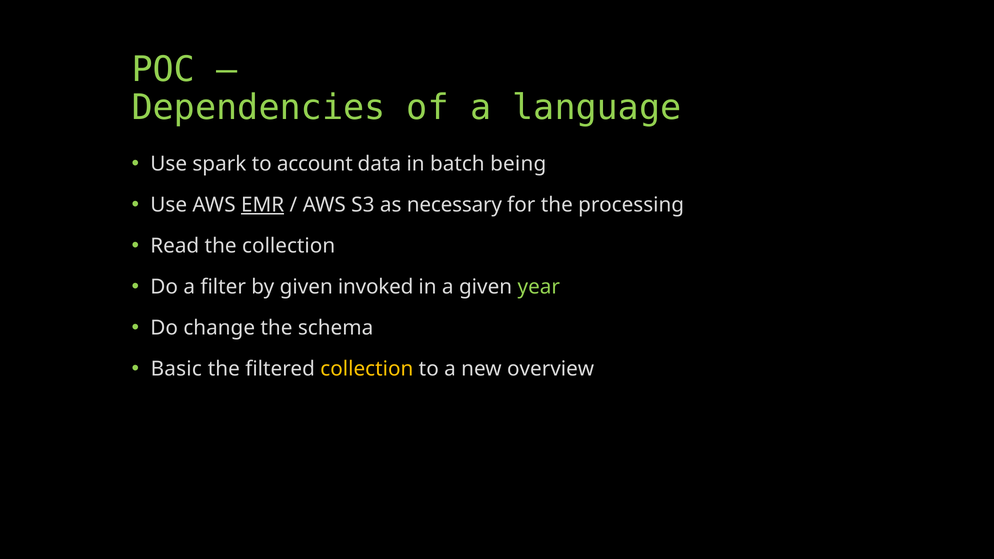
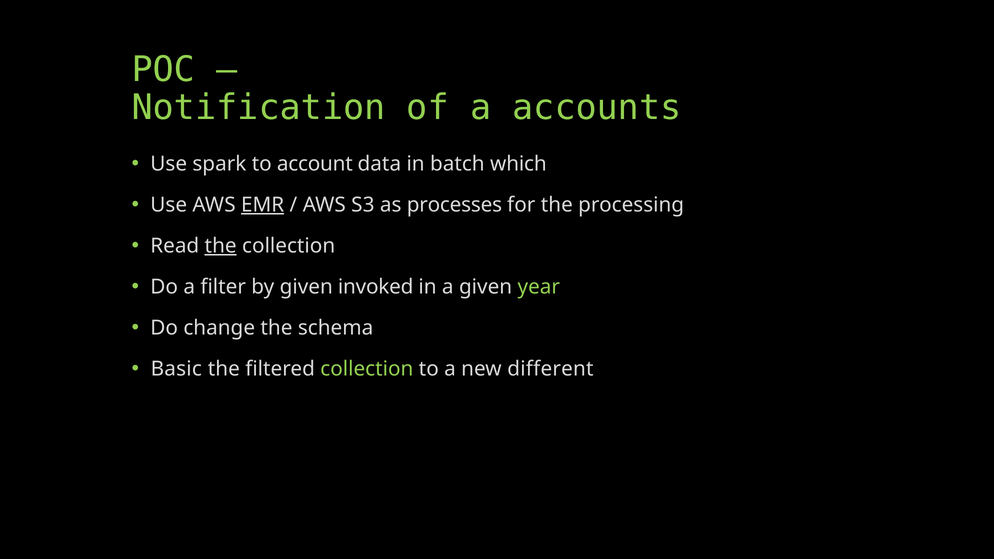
Dependencies: Dependencies -> Notification
language: language -> accounts
being: being -> which
necessary: necessary -> processes
the at (221, 246) underline: none -> present
collection at (367, 369) colour: yellow -> light green
overview: overview -> different
